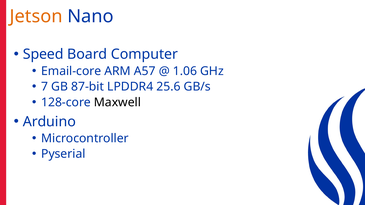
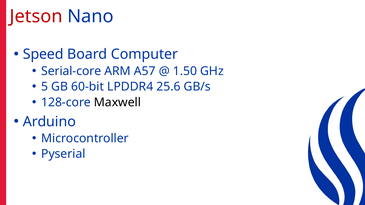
Jetson colour: orange -> red
Email-core: Email-core -> Serial-core
1.06: 1.06 -> 1.50
7: 7 -> 5
87-bit: 87-bit -> 60-bit
